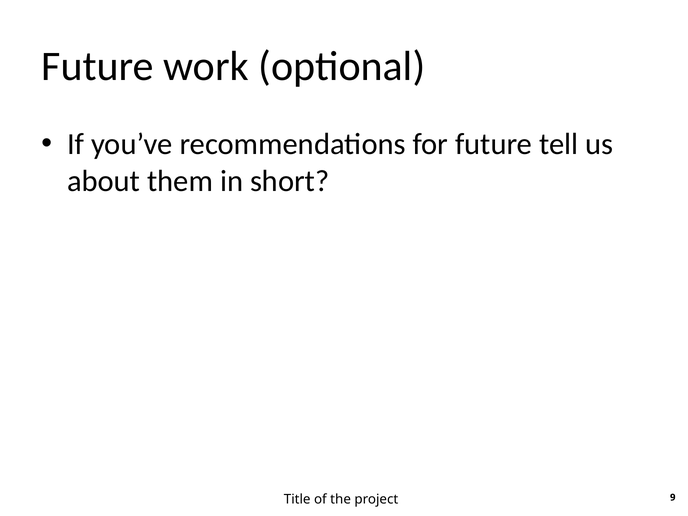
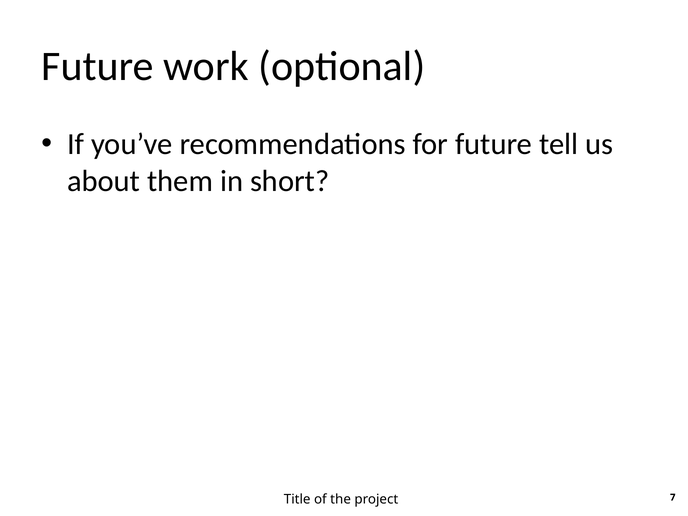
9: 9 -> 7
